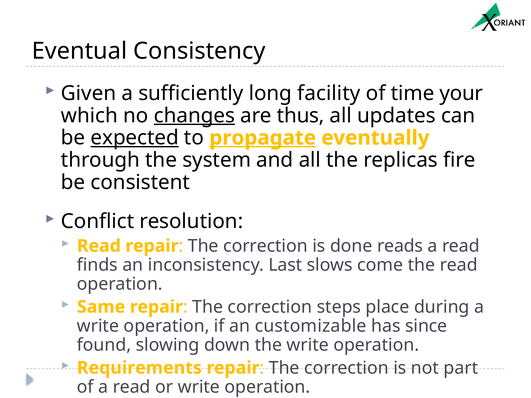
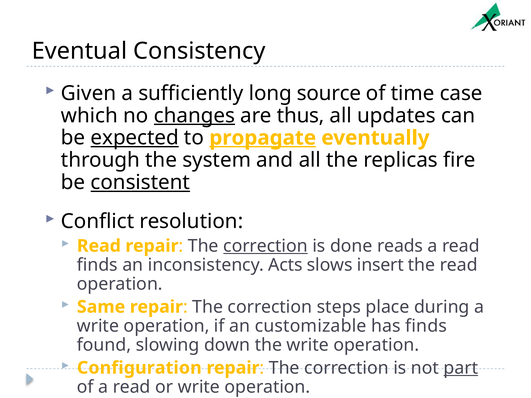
facility: facility -> source
your: your -> case
consistent underline: none -> present
correction at (266, 246) underline: none -> present
Last: Last -> Acts
come: come -> insert
has since: since -> finds
Requirements: Requirements -> Configuration
part underline: none -> present
